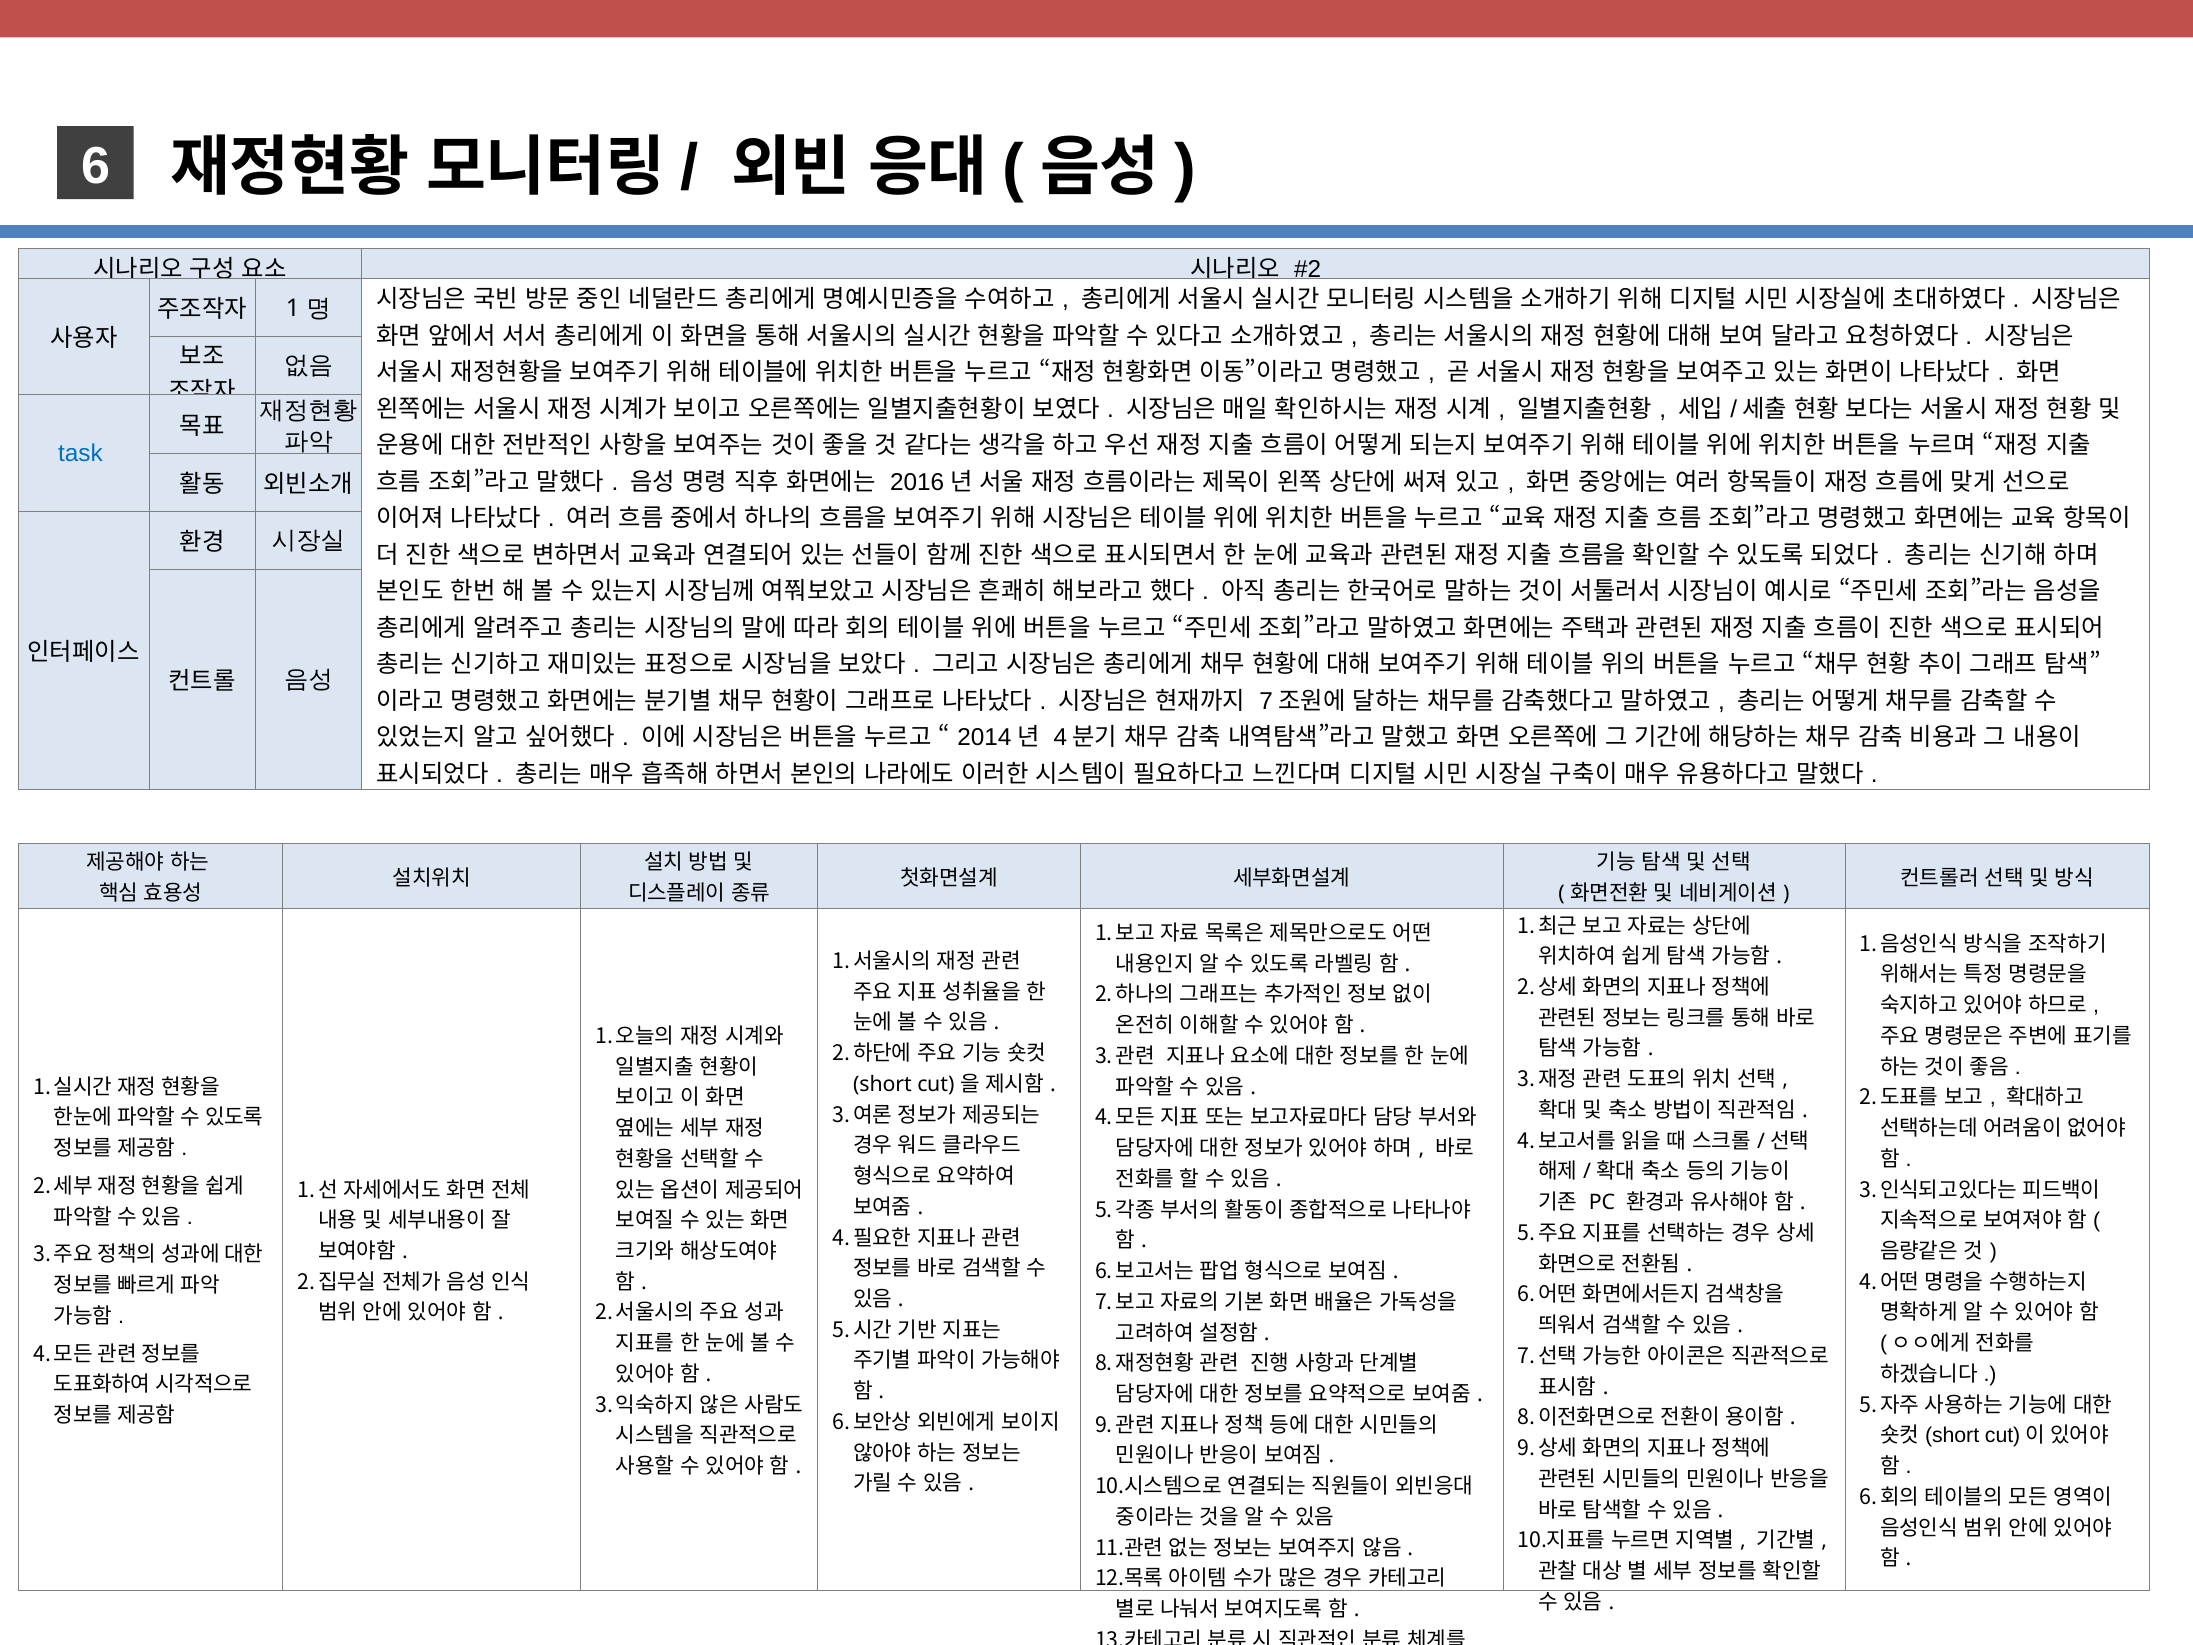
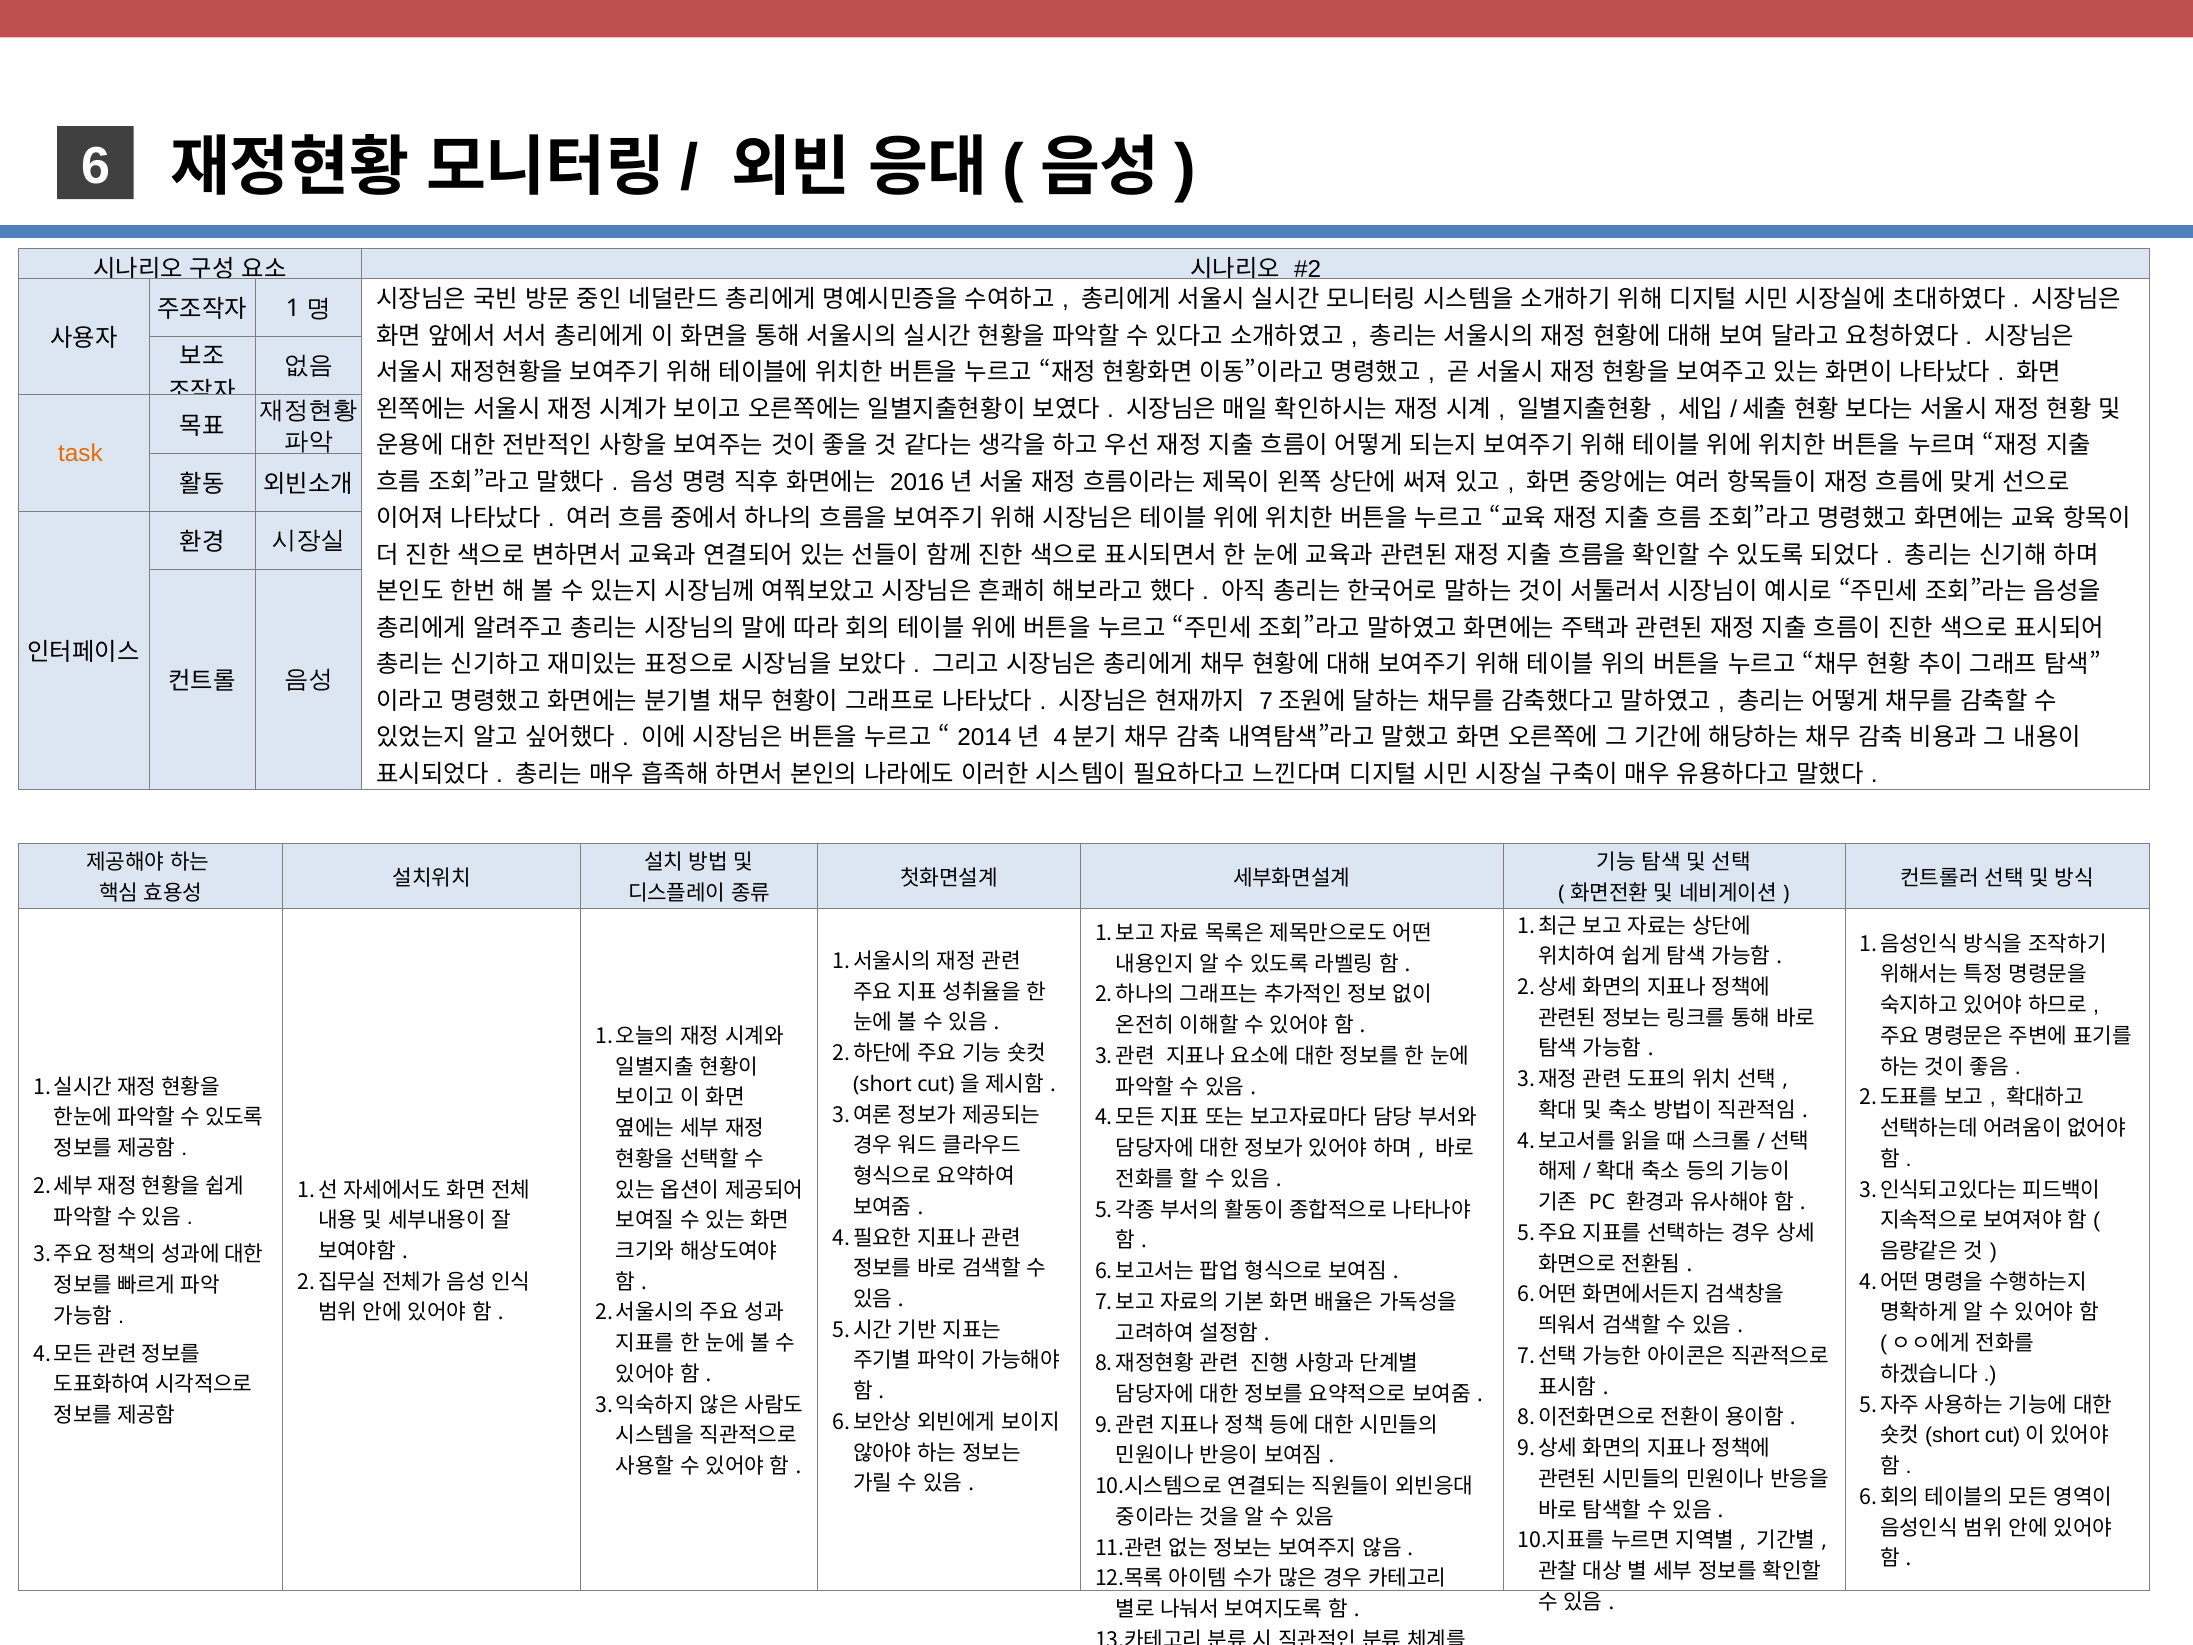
task colour: blue -> orange
